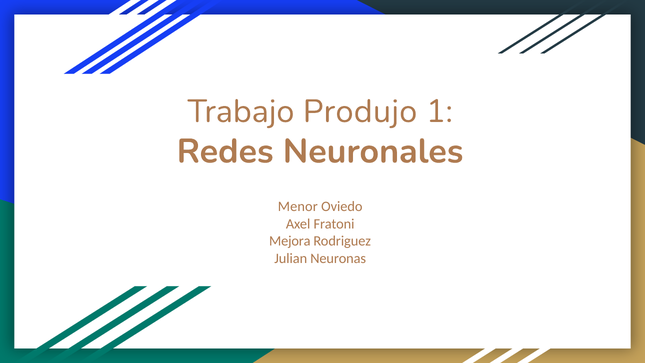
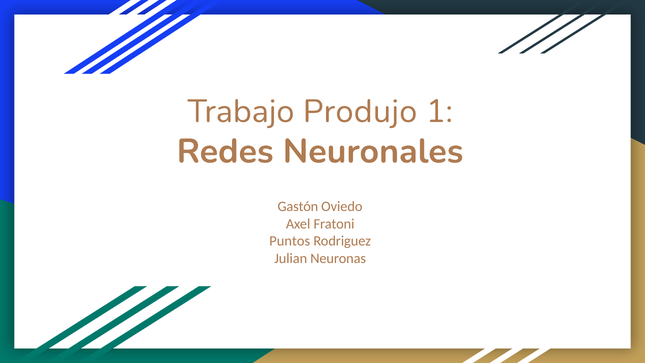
Menor: Menor -> Gastón
Mejora: Mejora -> Puntos
